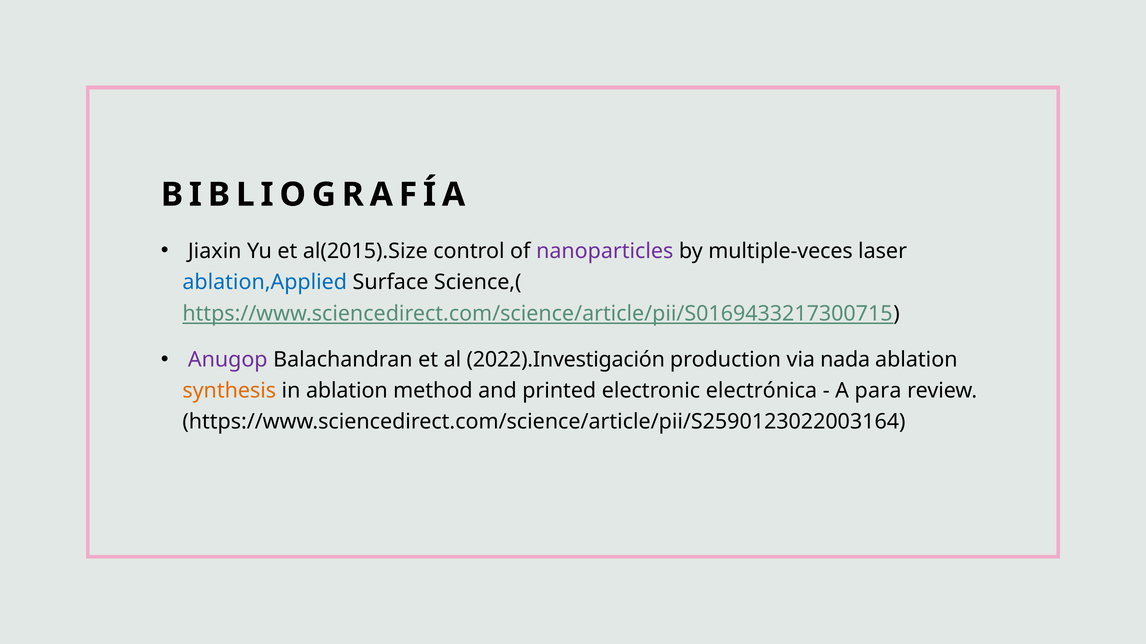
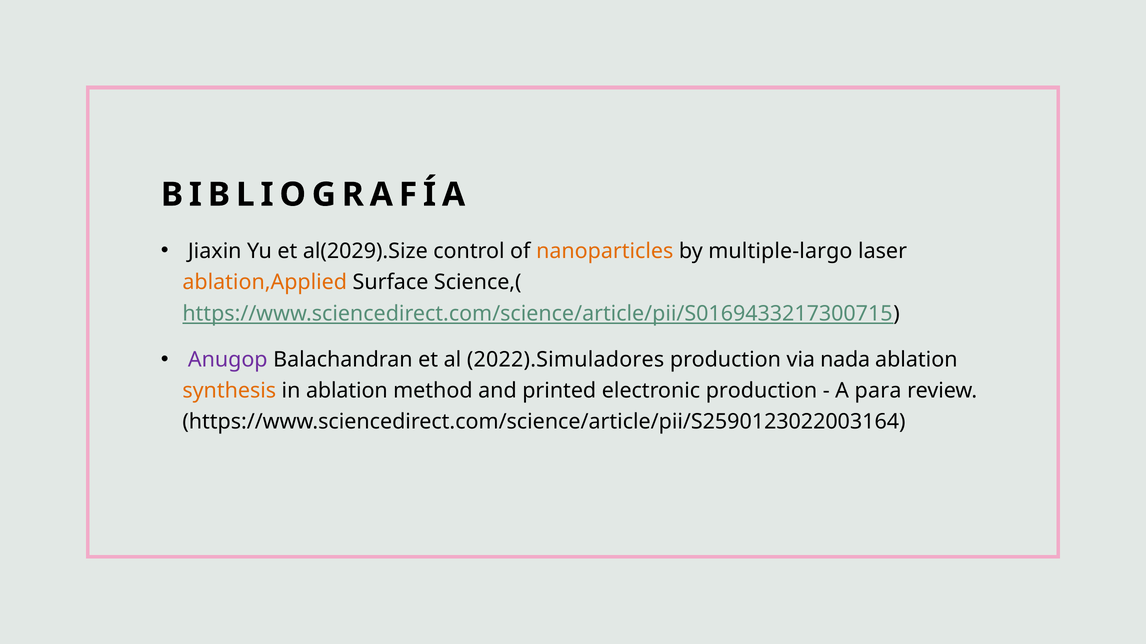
al(2015).Size: al(2015).Size -> al(2029).Size
nanoparticles colour: purple -> orange
multiple-veces: multiple-veces -> multiple-largo
ablation,Applied colour: blue -> orange
2022).Investigación: 2022).Investigación -> 2022).Simuladores
electronic electrónica: electrónica -> production
